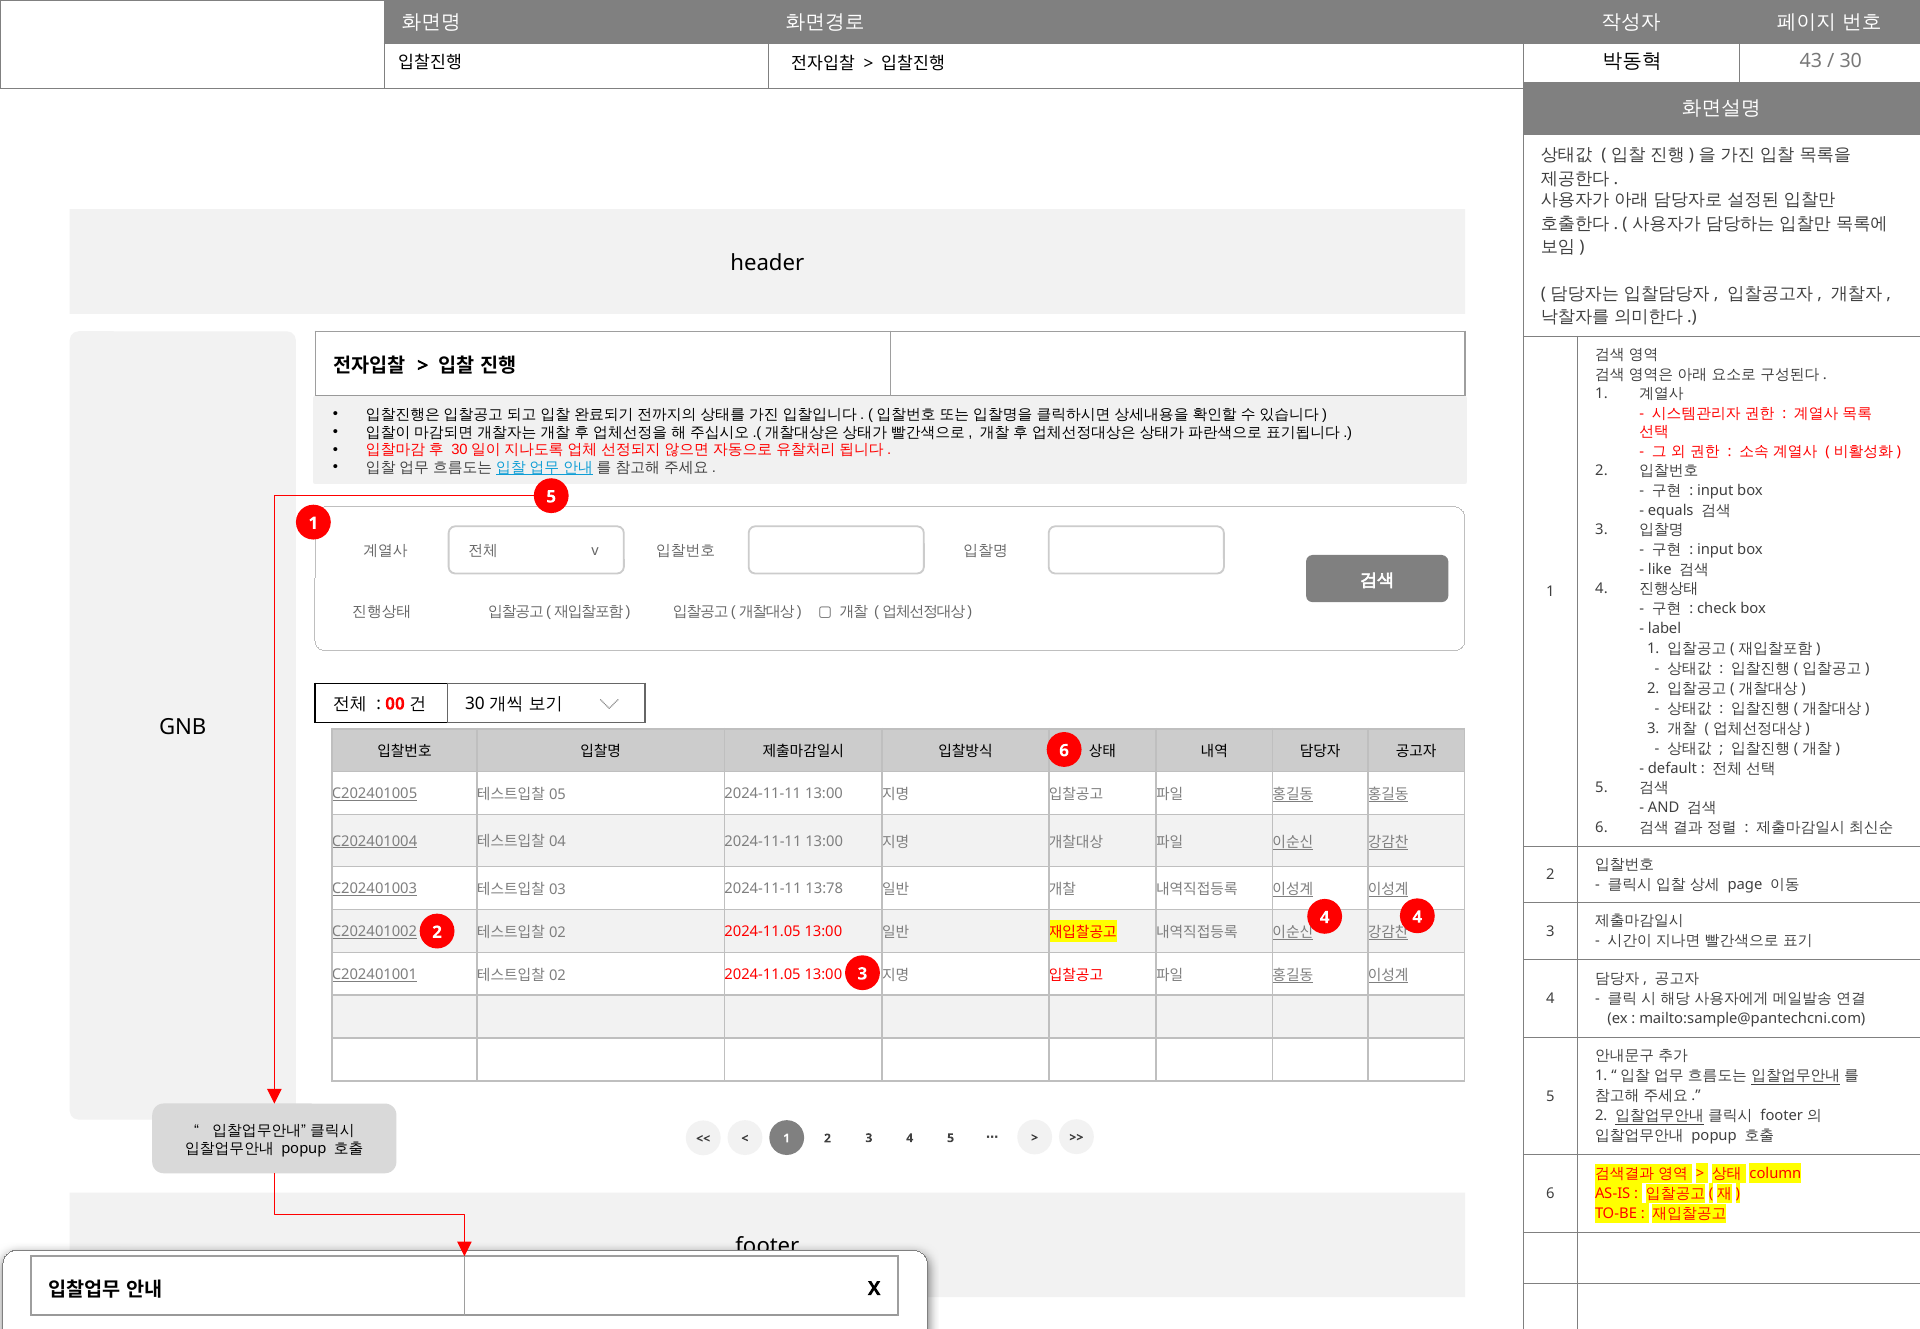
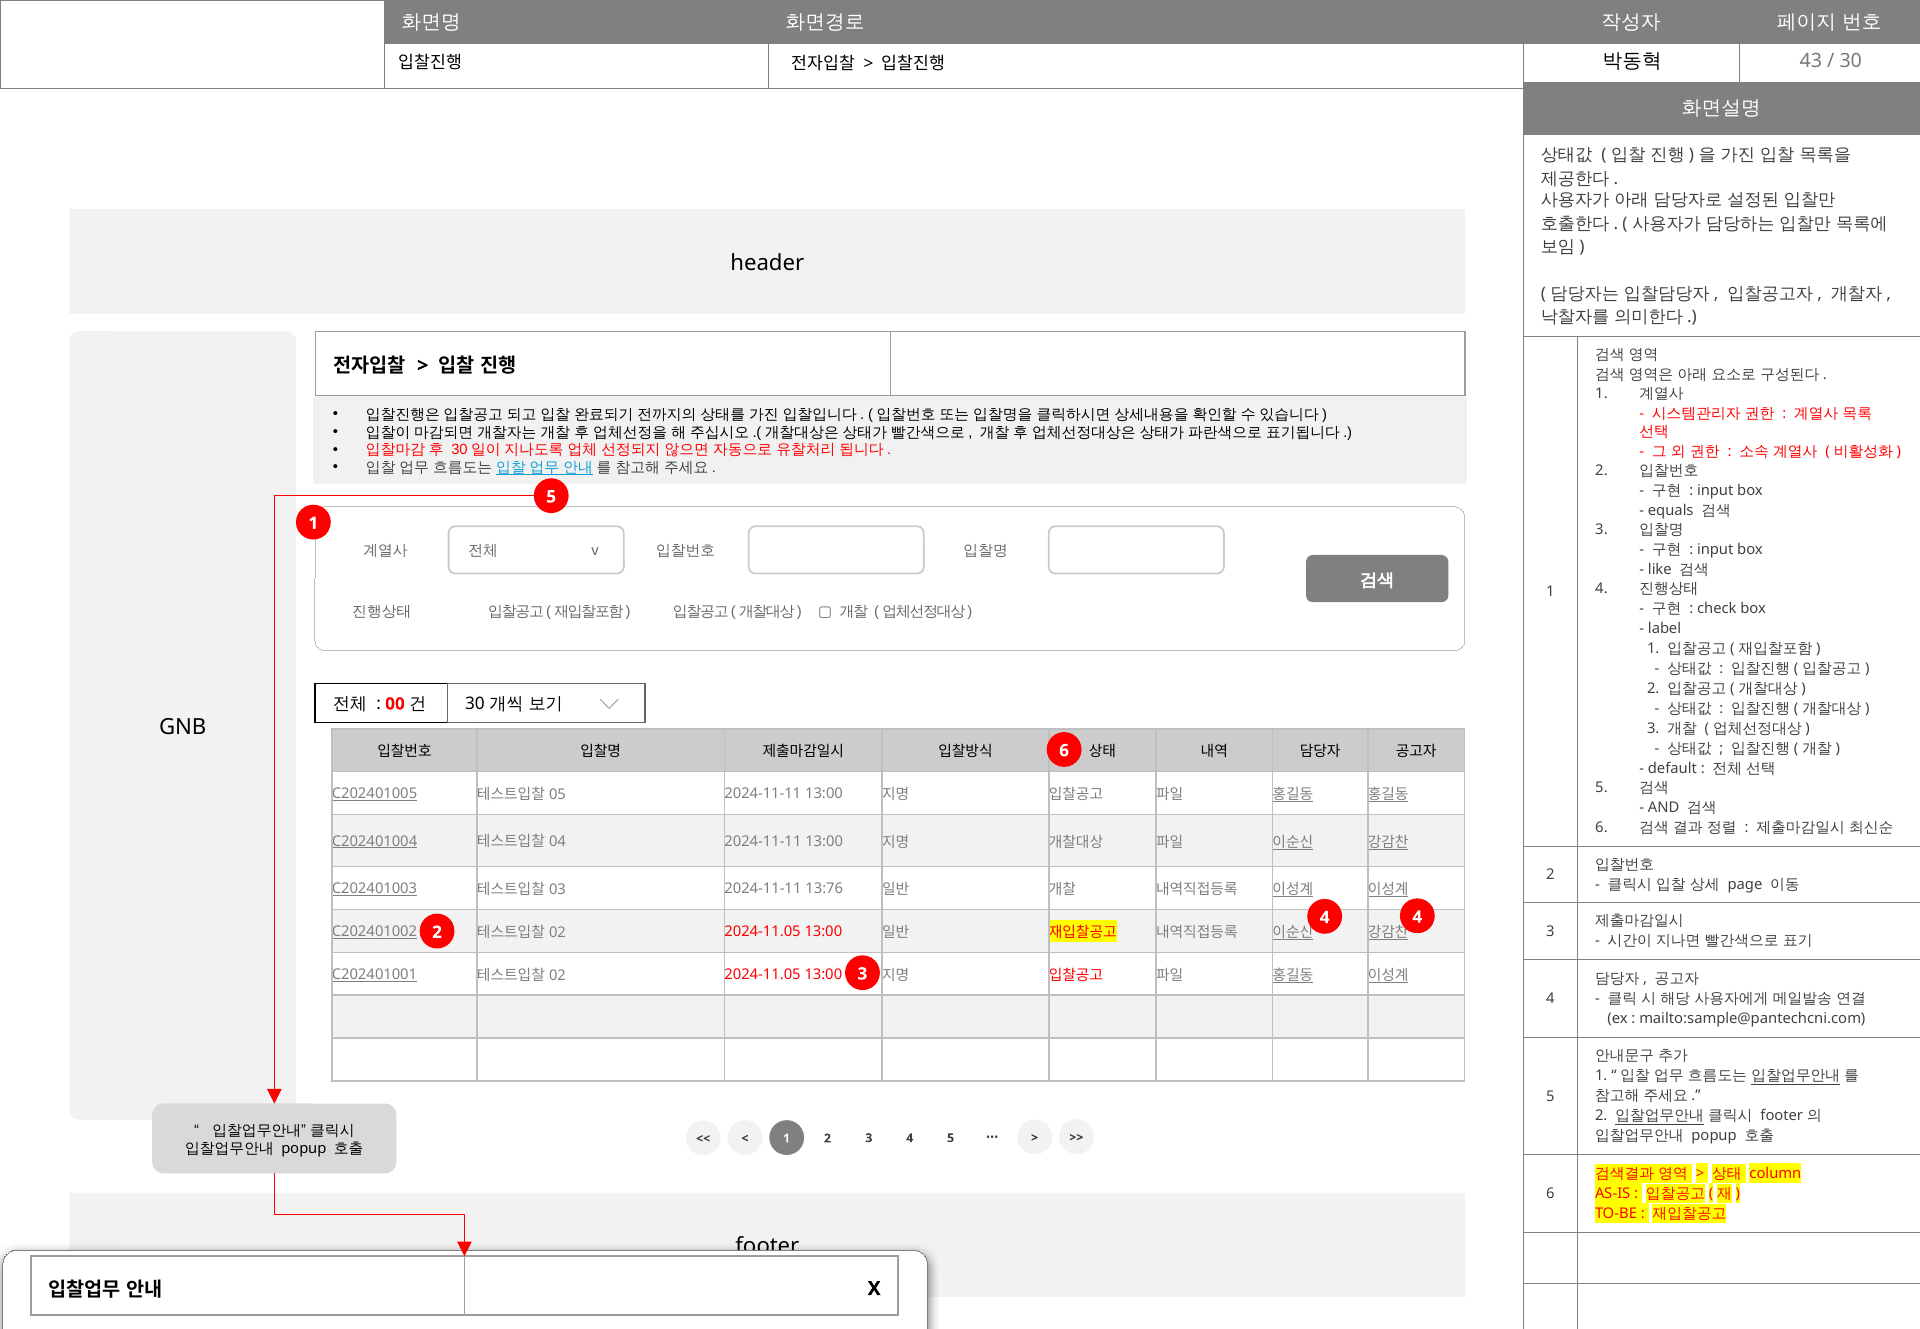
13:78: 13:78 -> 13:76
